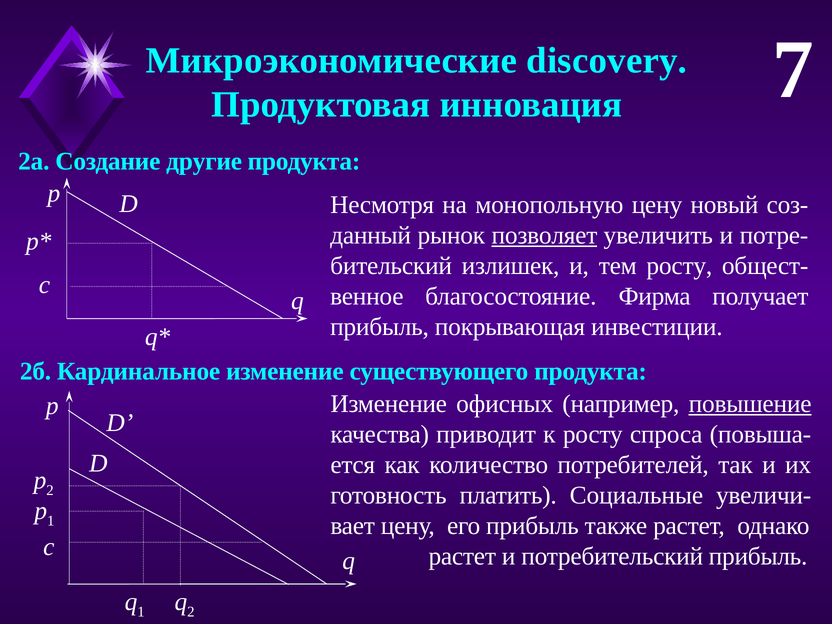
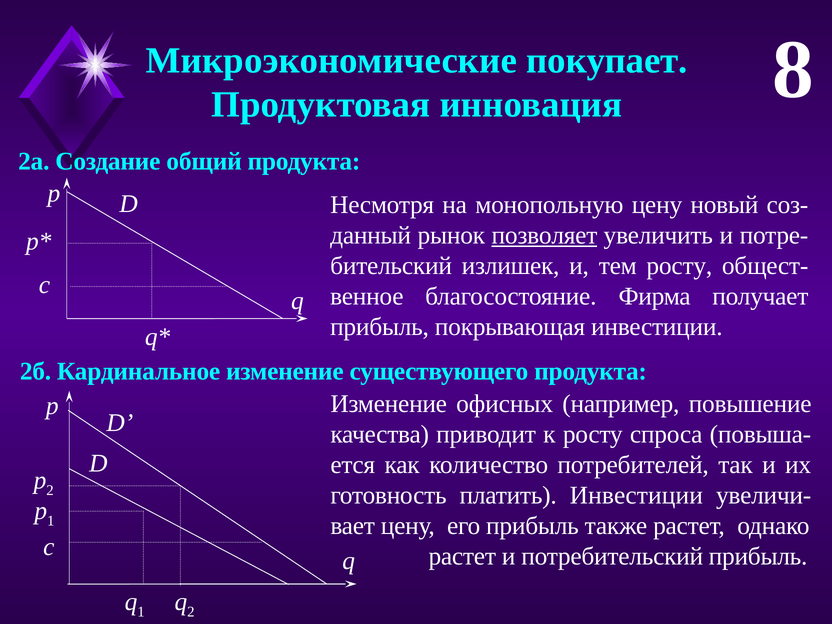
discovery: discovery -> покупает
7: 7 -> 8
другие: другие -> общий
повышение underline: present -> none
платить Социальные: Социальные -> Инвестиции
